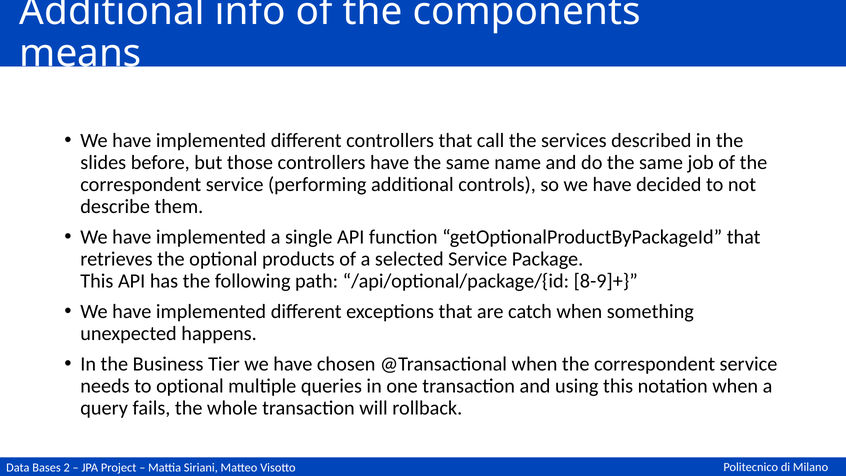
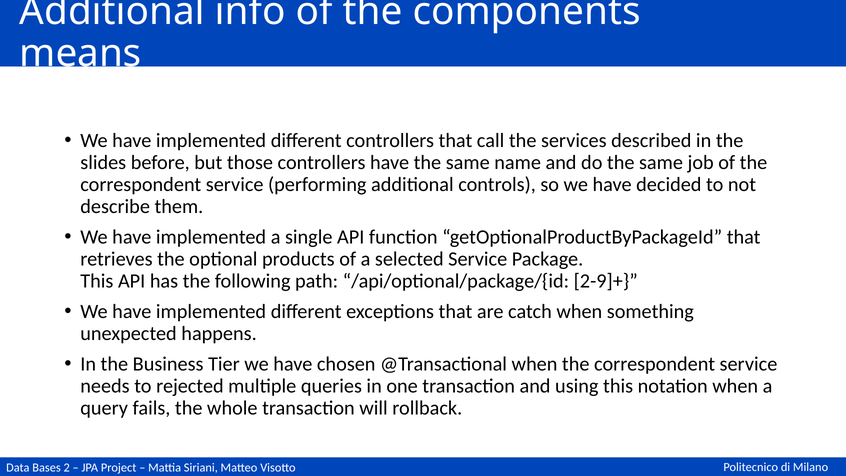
8-9]+: 8-9]+ -> 2-9]+
to optional: optional -> rejected
